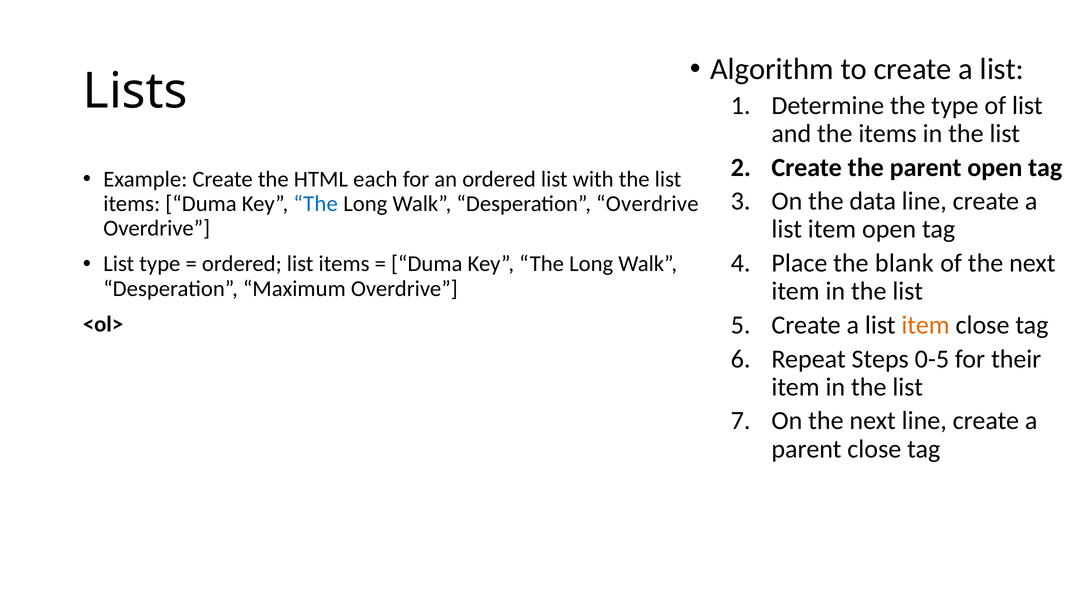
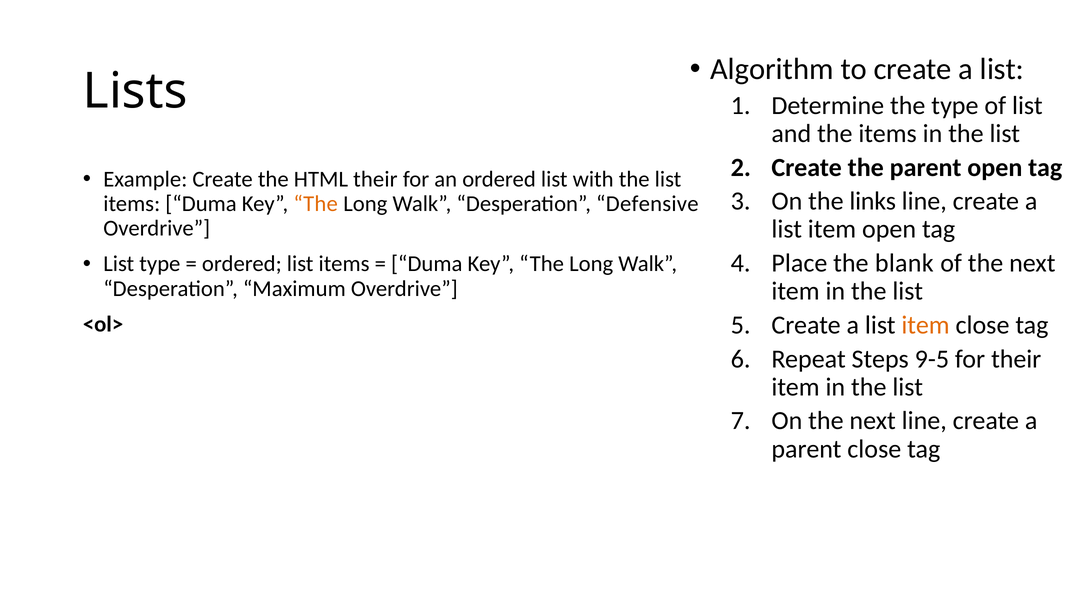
HTML each: each -> their
data: data -> links
The at (316, 204) colour: blue -> orange
Desperation Overdrive: Overdrive -> Defensive
0-5: 0-5 -> 9-5
